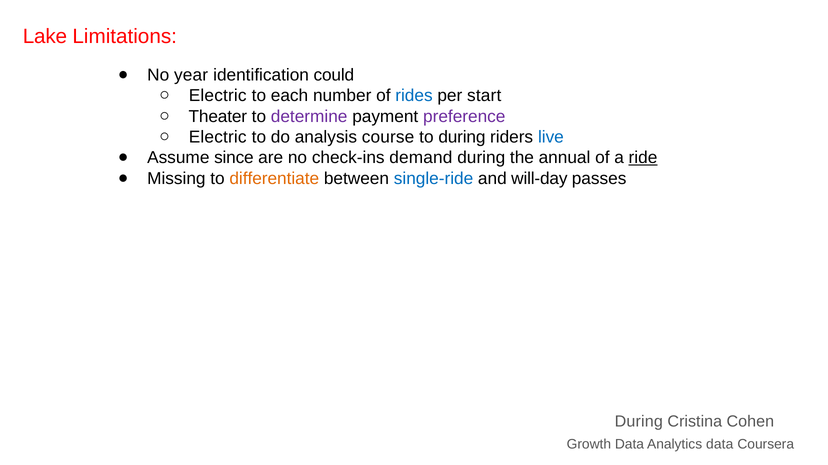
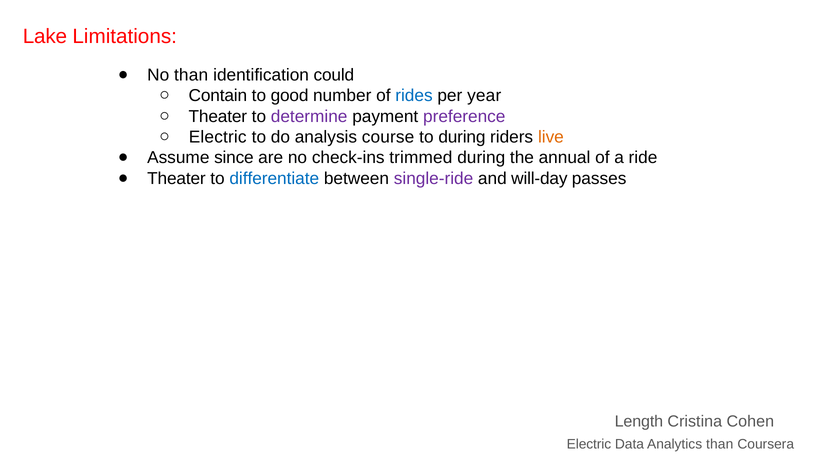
No year: year -> than
Electric at (218, 96): Electric -> Contain
each: each -> good
start: start -> year
live colour: blue -> orange
demand: demand -> trimmed
ride underline: present -> none
Missing at (176, 179): Missing -> Theater
differentiate colour: orange -> blue
single-ride colour: blue -> purple
During at (639, 422): During -> Length
Growth at (589, 445): Growth -> Electric
Analytics data: data -> than
